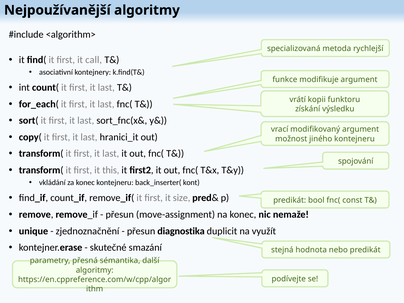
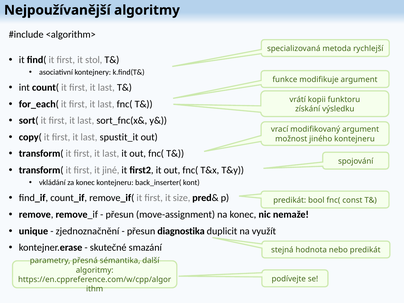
call: call -> stol
hranici_it: hranici_it -> spustit_it
this: this -> jiné
